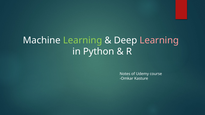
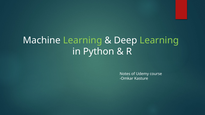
Learning at (159, 40) colour: pink -> light green
